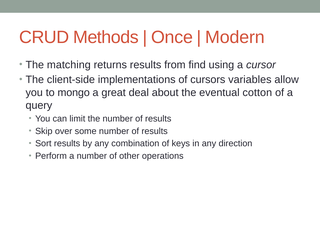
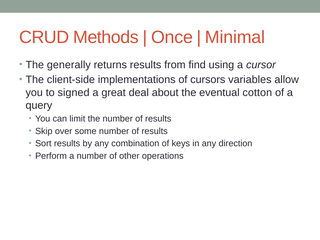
Modern: Modern -> Minimal
matching: matching -> generally
mongo: mongo -> signed
